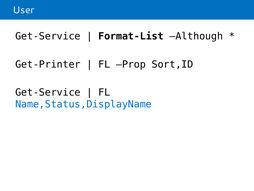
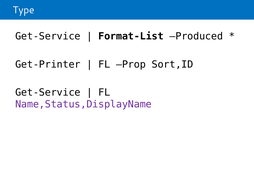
User: User -> Type
Although: Although -> Produced
Name,Status,DisplayName colour: blue -> purple
